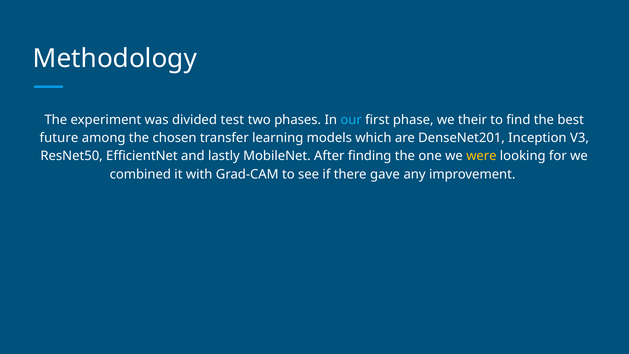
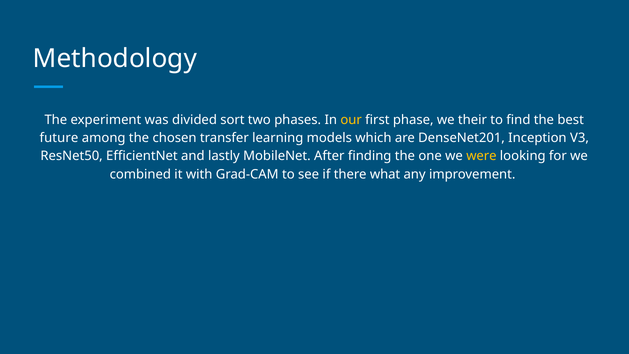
test: test -> sort
our colour: light blue -> yellow
gave: gave -> what
